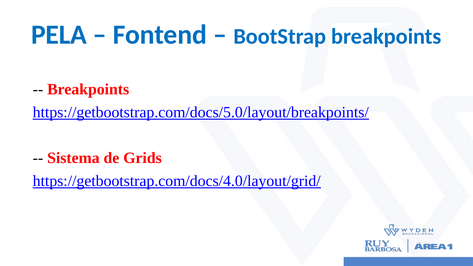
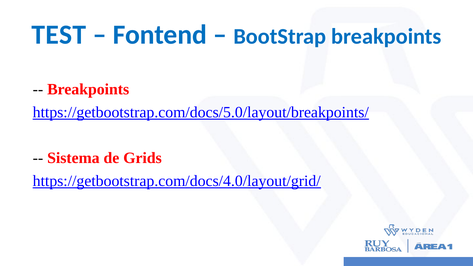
PELA: PELA -> TEST
